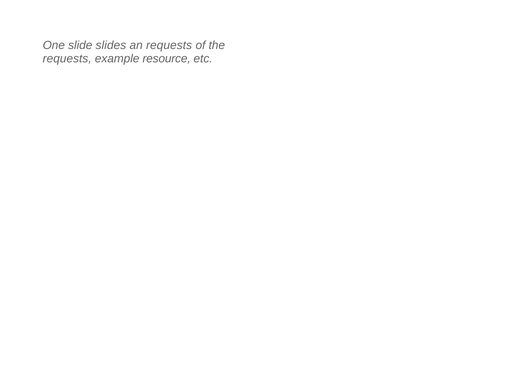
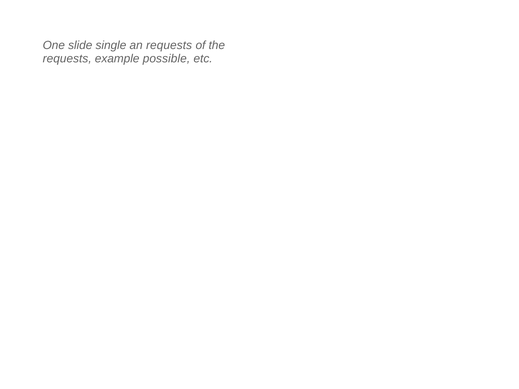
slides: slides -> single
resource: resource -> possible
